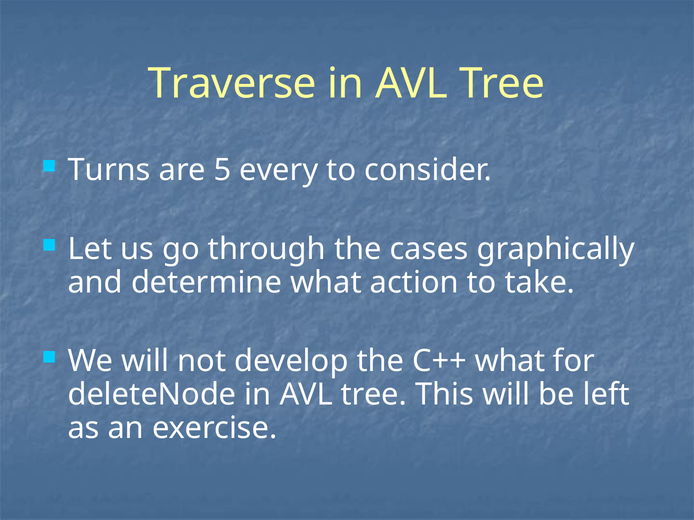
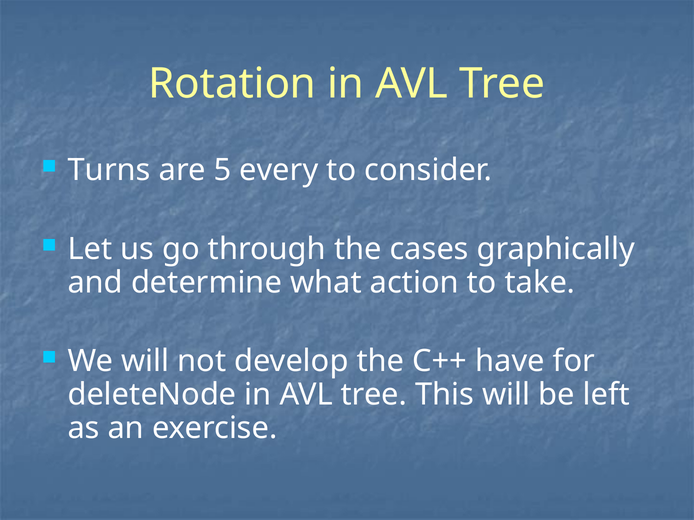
Traverse: Traverse -> Rotation
C++ what: what -> have
